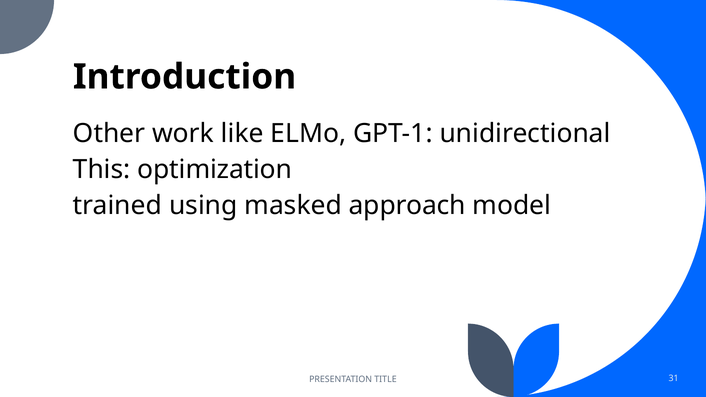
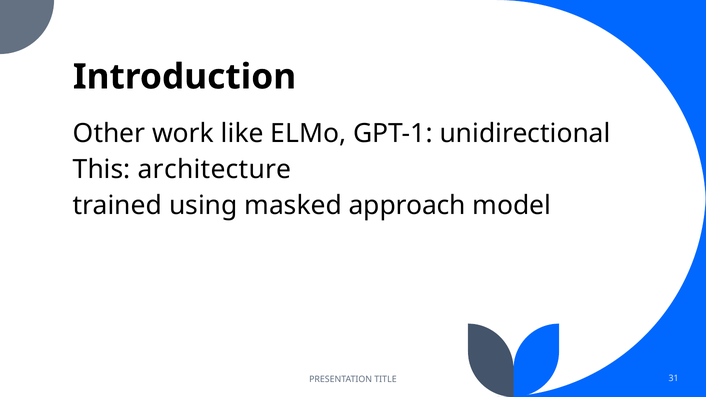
optimization: optimization -> architecture
